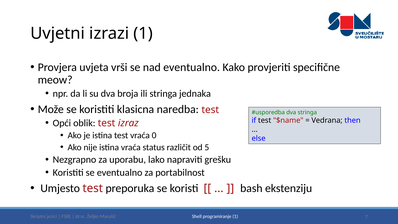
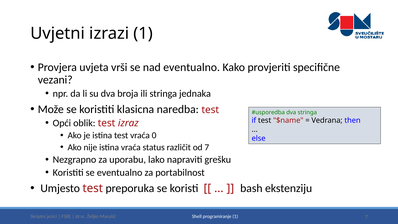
meow: meow -> vezani
od 5: 5 -> 7
